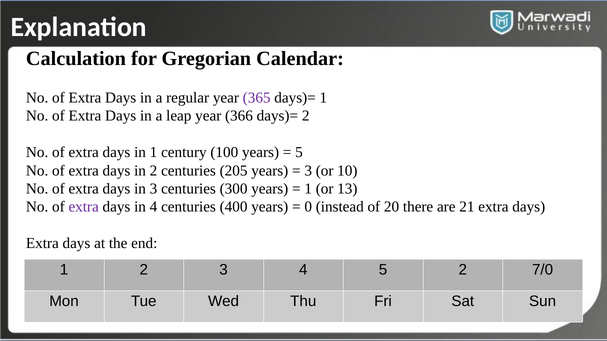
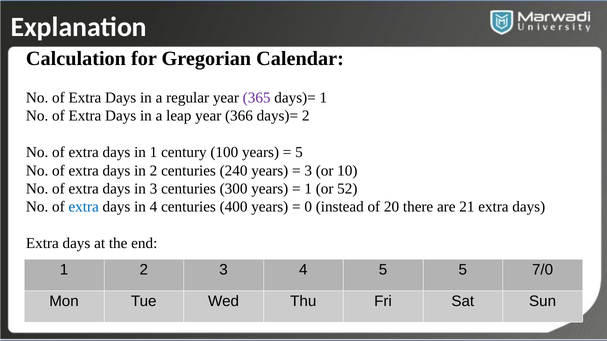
205: 205 -> 240
13: 13 -> 52
extra at (84, 207) colour: purple -> blue
5 2: 2 -> 5
